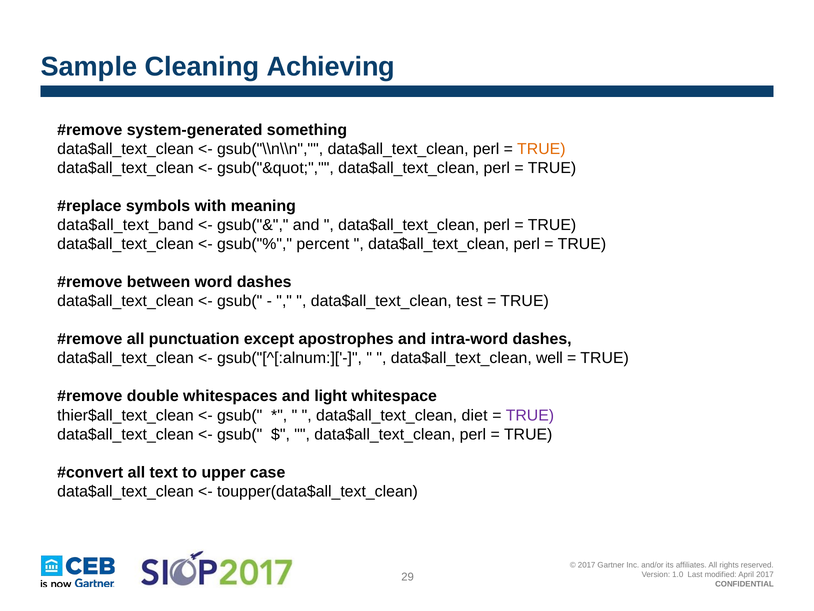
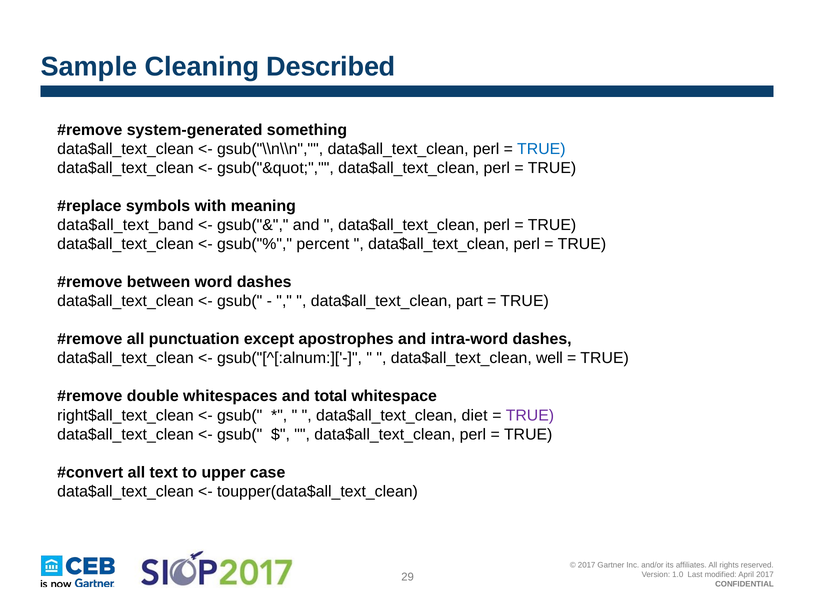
Achieving: Achieving -> Described
TRUE at (541, 149) colour: orange -> blue
test: test -> part
light: light -> total
thier$all_text_clean: thier$all_text_clean -> right$all_text_clean
